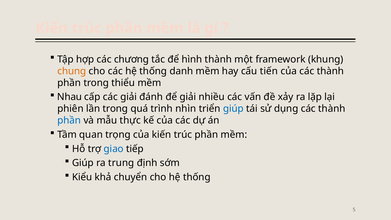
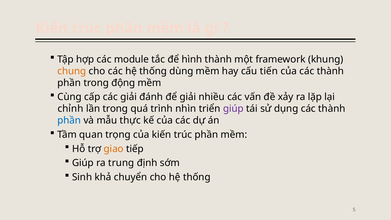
chương: chương -> module
danh: danh -> dùng
thiểu: thiểu -> động
Nhau: Nhau -> Cùng
phiên: phiên -> chỉnh
giúp at (233, 109) colour: blue -> purple
giao colour: blue -> orange
Kiểu: Kiểu -> Sinh
